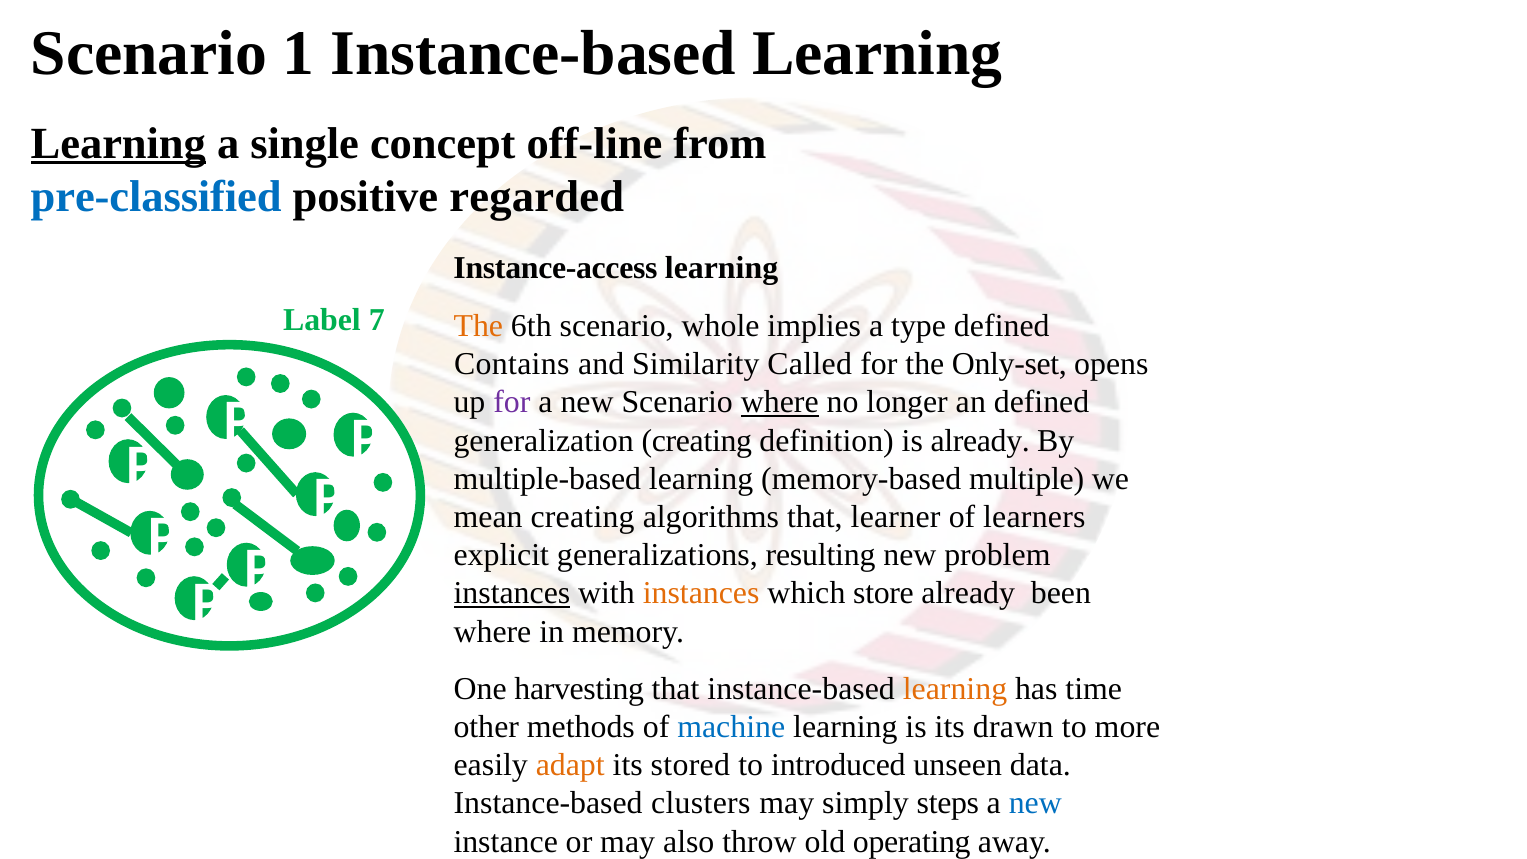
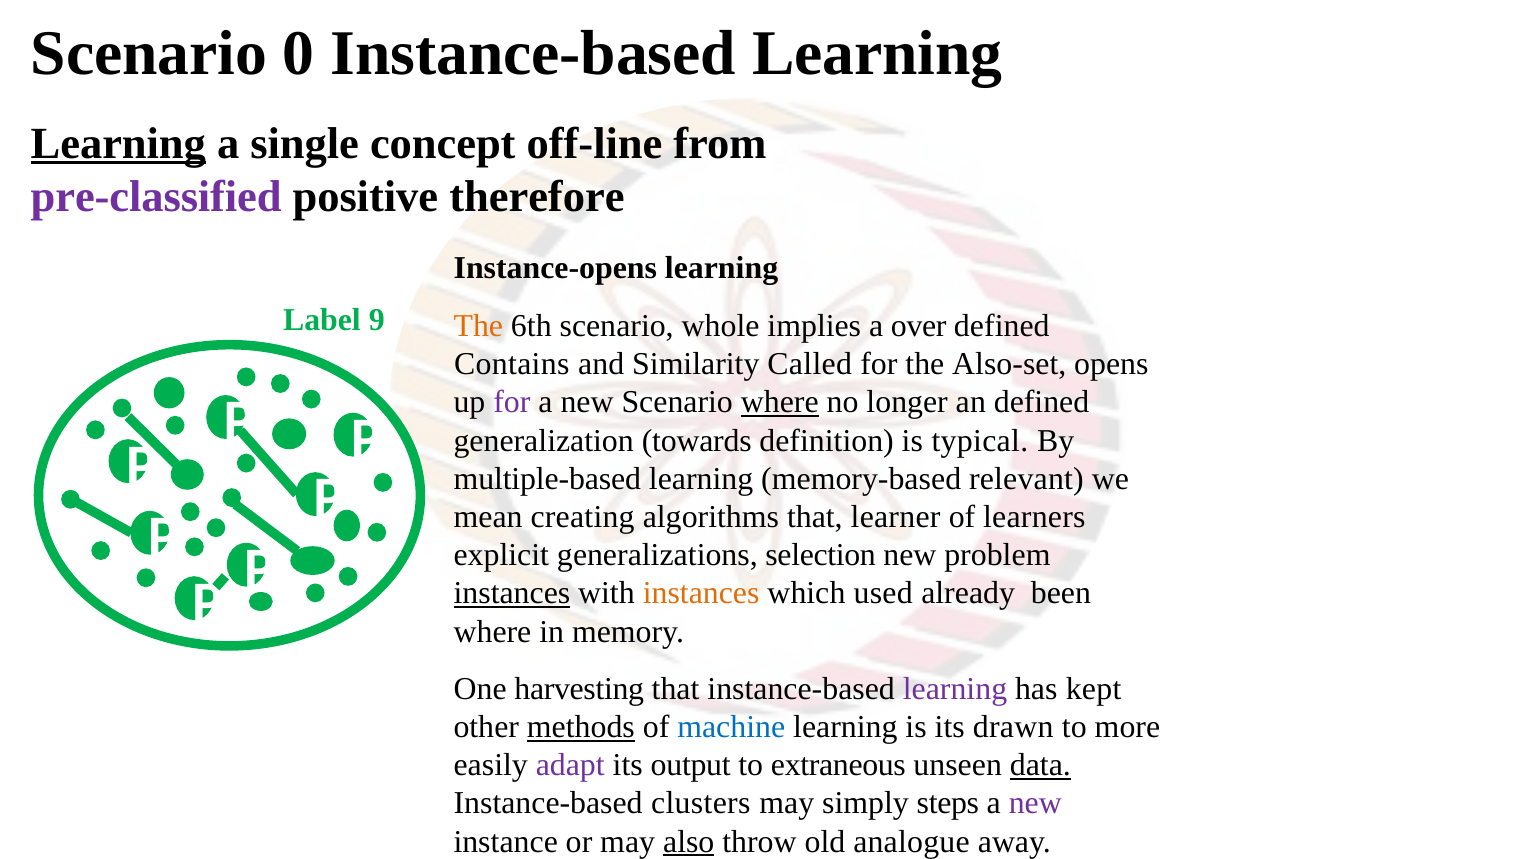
1: 1 -> 0
pre-classified colour: blue -> purple
regarded: regarded -> therefore
Instance-access: Instance-access -> Instance-opens
7: 7 -> 9
type: type -> over
Only-set: Only-set -> Also-set
generalization creating: creating -> towards
is already: already -> typical
multiple: multiple -> relevant
resulting: resulting -> selection
store: store -> used
learning at (955, 689) colour: orange -> purple
time: time -> kept
methods underline: none -> present
adapt colour: orange -> purple
stored: stored -> output
introduced: introduced -> extraneous
data underline: none -> present
new at (1035, 803) colour: blue -> purple
also underline: none -> present
operating: operating -> analogue
